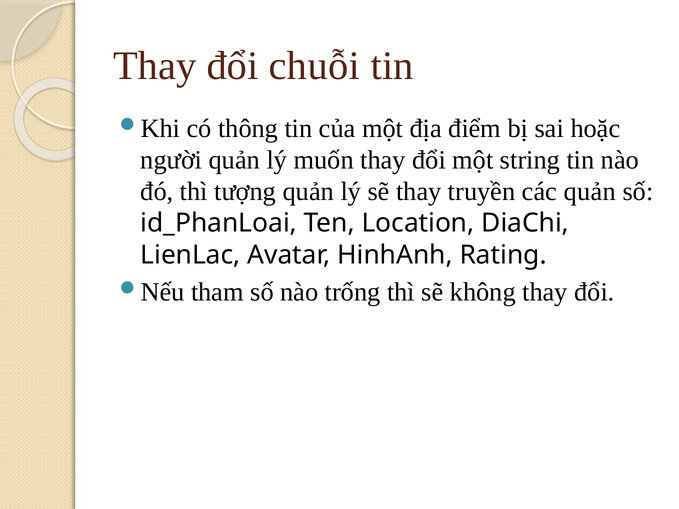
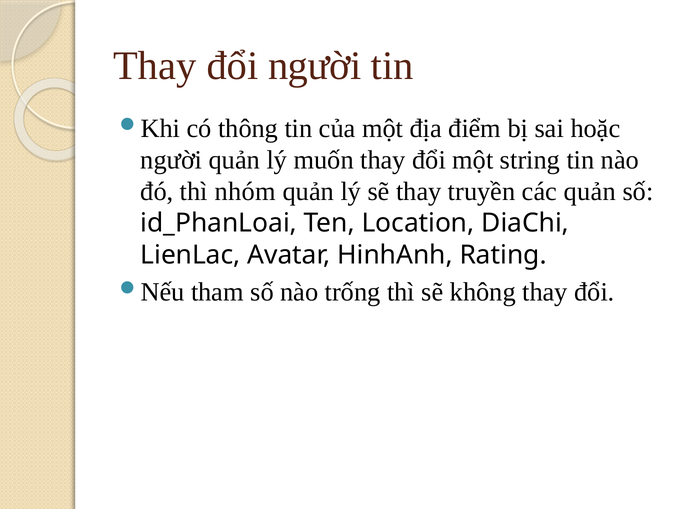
đổi chuỗi: chuỗi -> người
tượng: tượng -> nhóm
